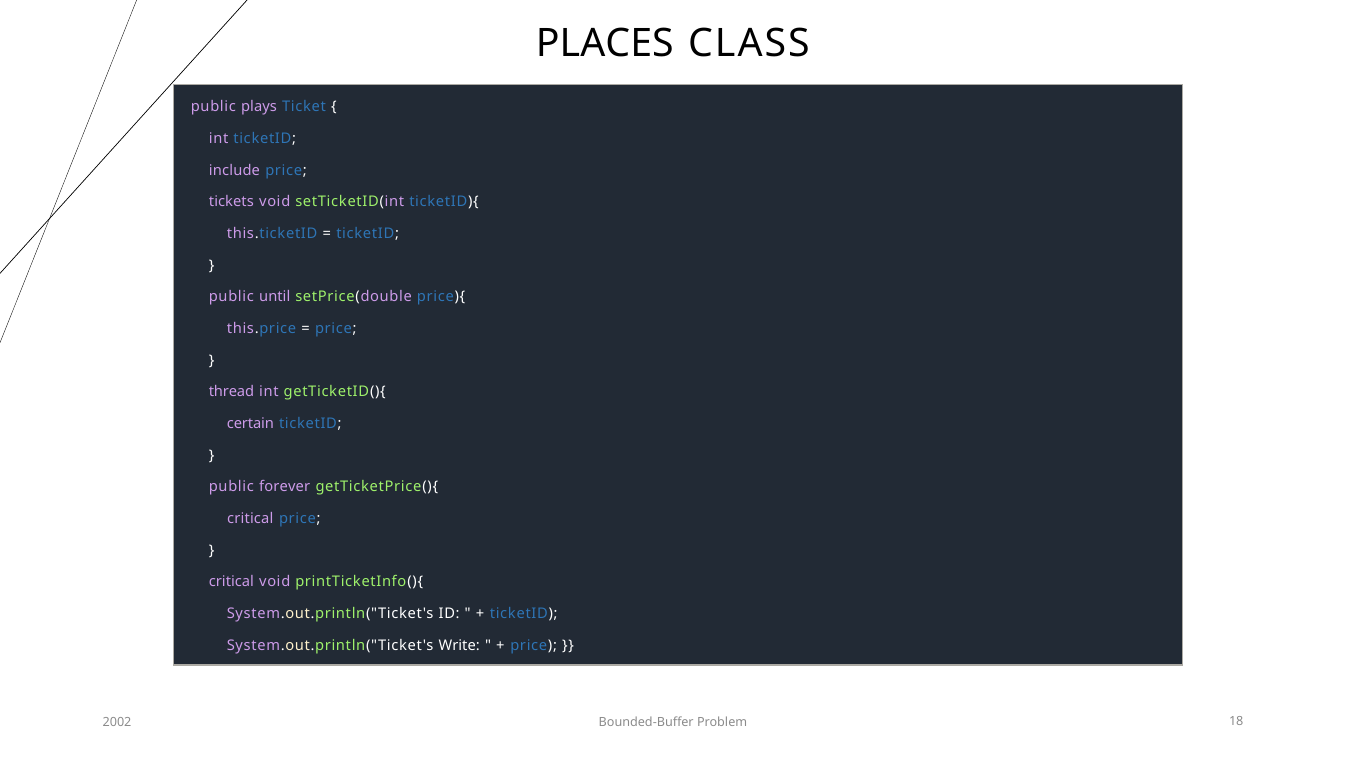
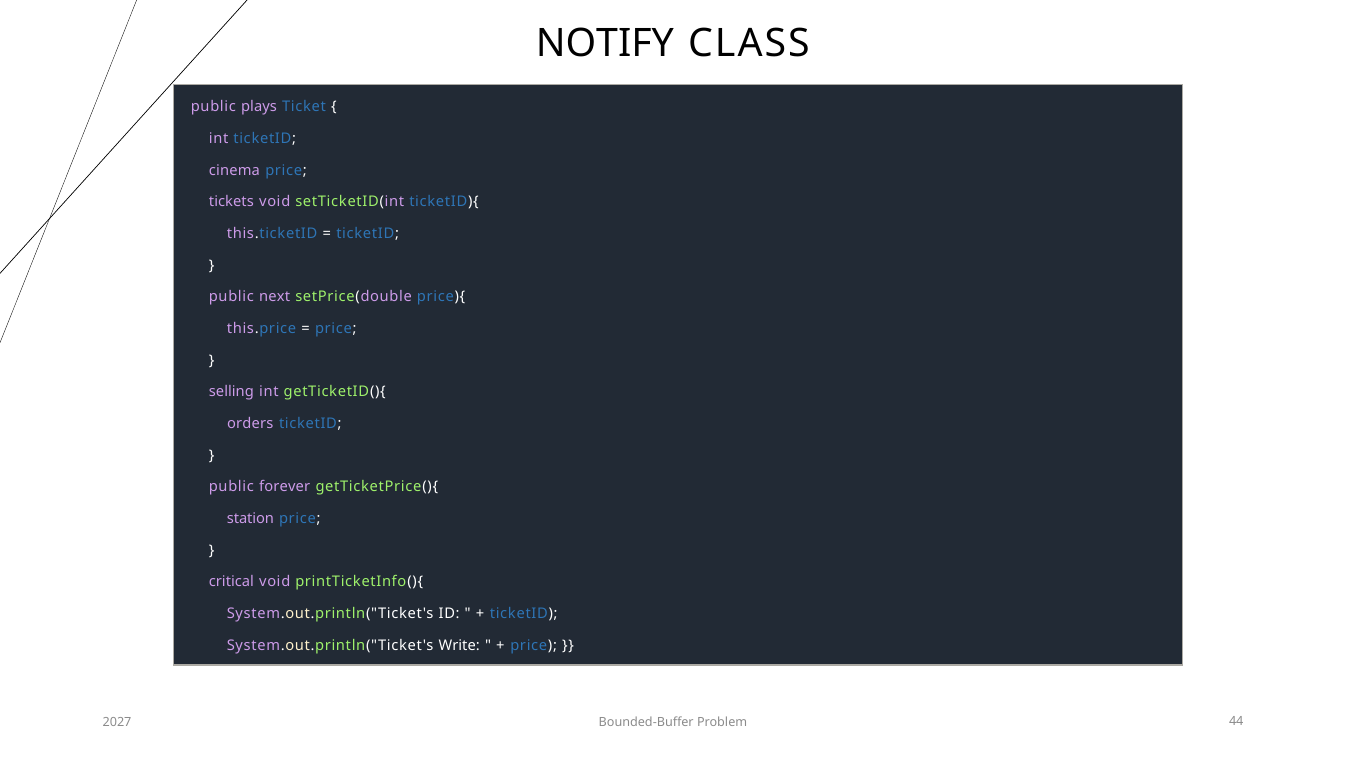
PLACES: PLACES -> NOTIFY
include: include -> cinema
until: until -> next
thread: thread -> selling
certain: certain -> orders
critical at (250, 519): critical -> station
2002: 2002 -> 2027
18: 18 -> 44
